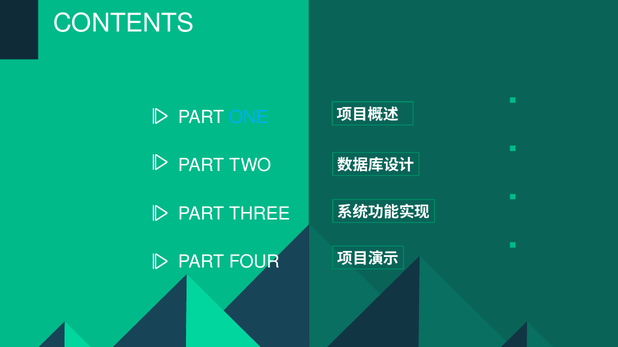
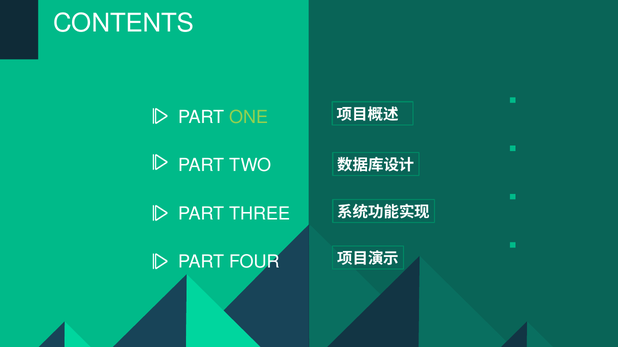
ONE colour: light blue -> light green
